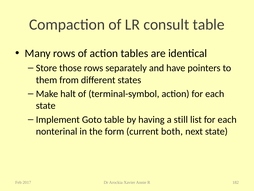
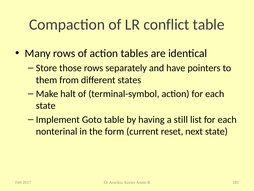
consult: consult -> conflict
both: both -> reset
